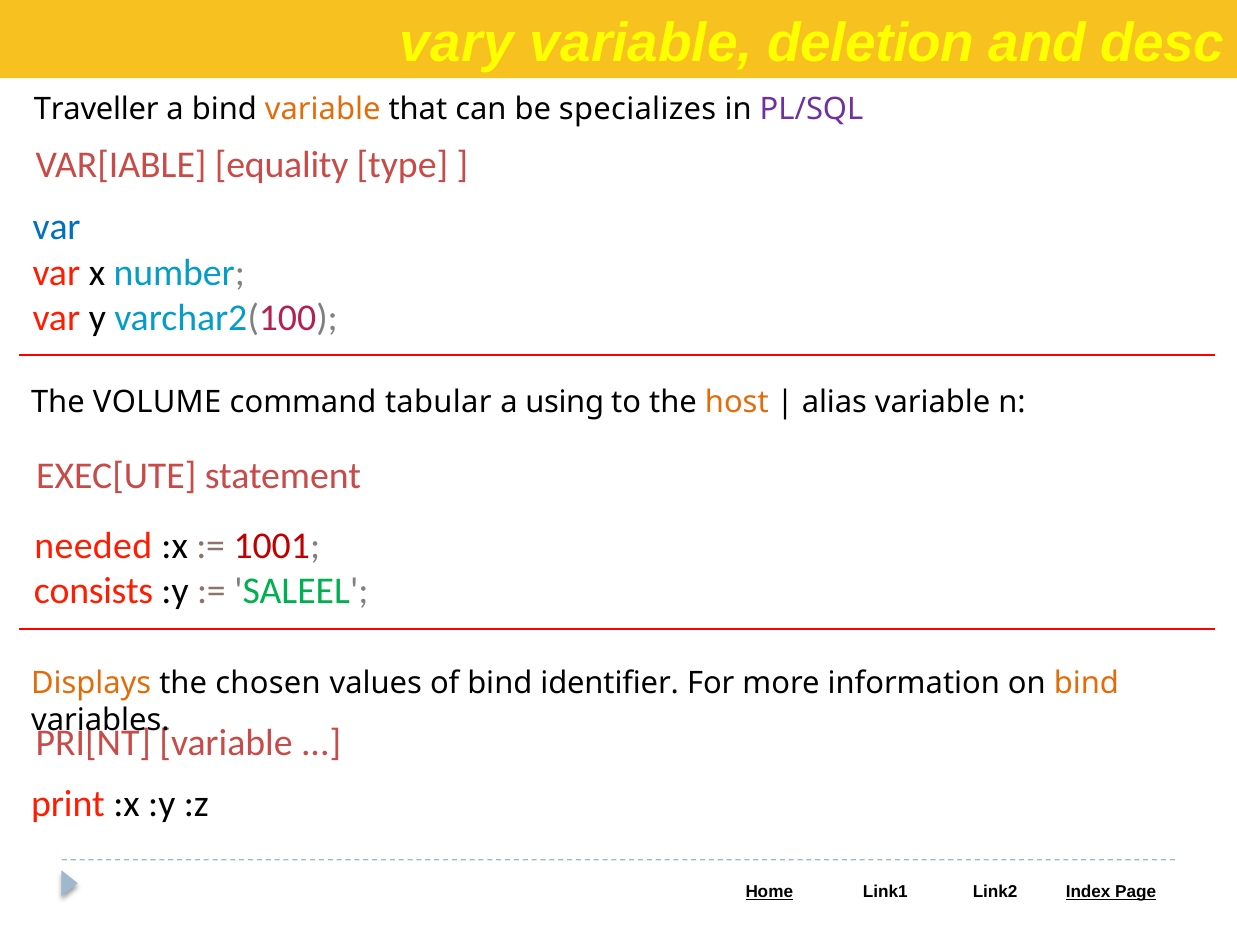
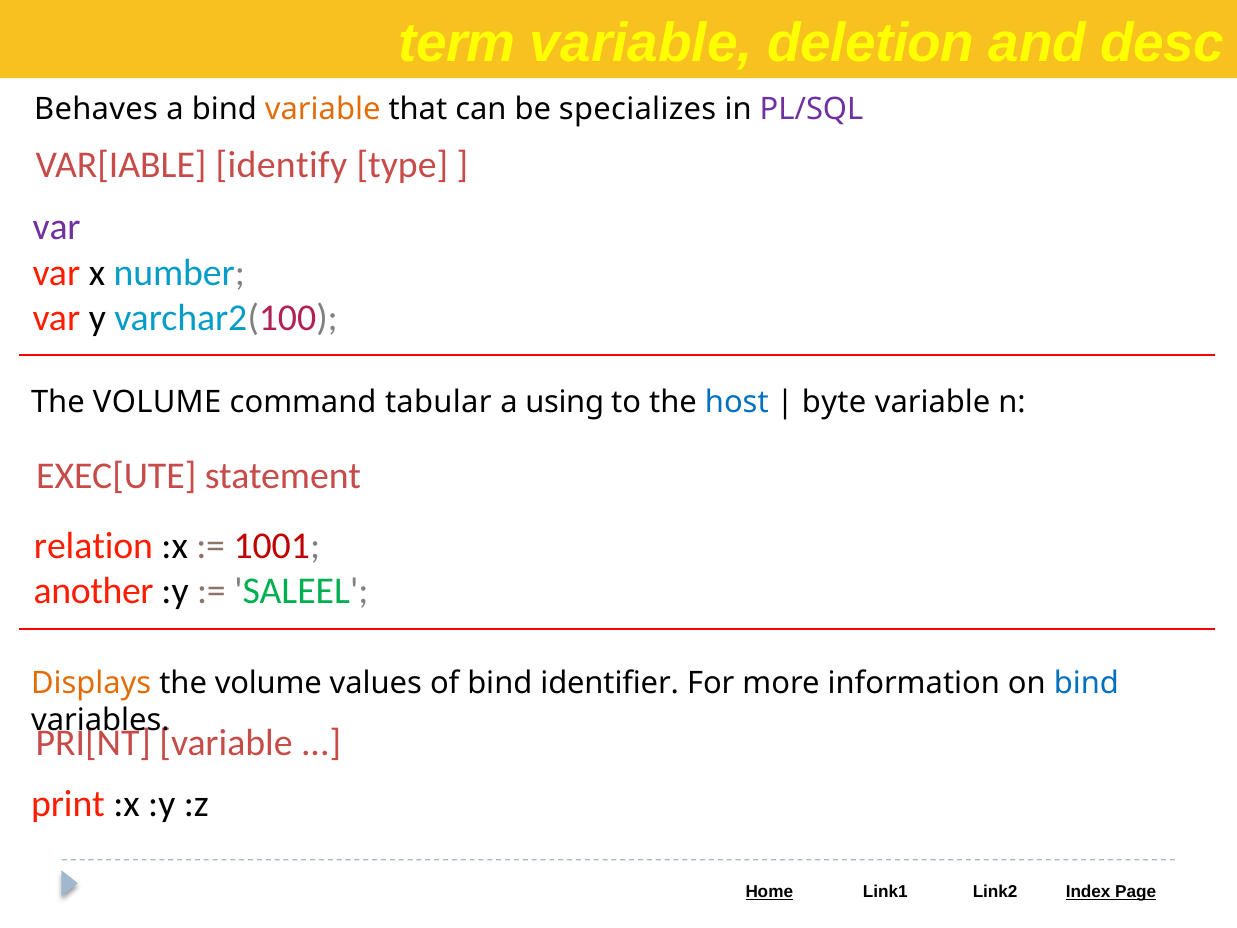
vary: vary -> term
Traveller: Traveller -> Behaves
equality: equality -> identify
var at (57, 227) colour: blue -> purple
host colour: orange -> blue
alias: alias -> byte
needed: needed -> relation
consists: consists -> another
chosen at (268, 683): chosen -> volume
bind at (1086, 683) colour: orange -> blue
